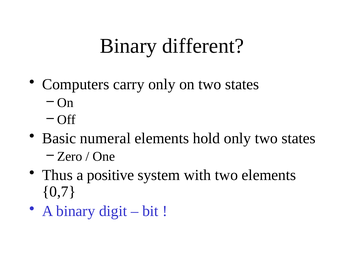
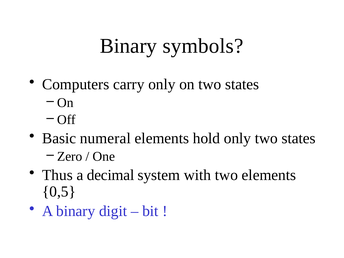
different: different -> symbols
positive: positive -> decimal
0,7: 0,7 -> 0,5
